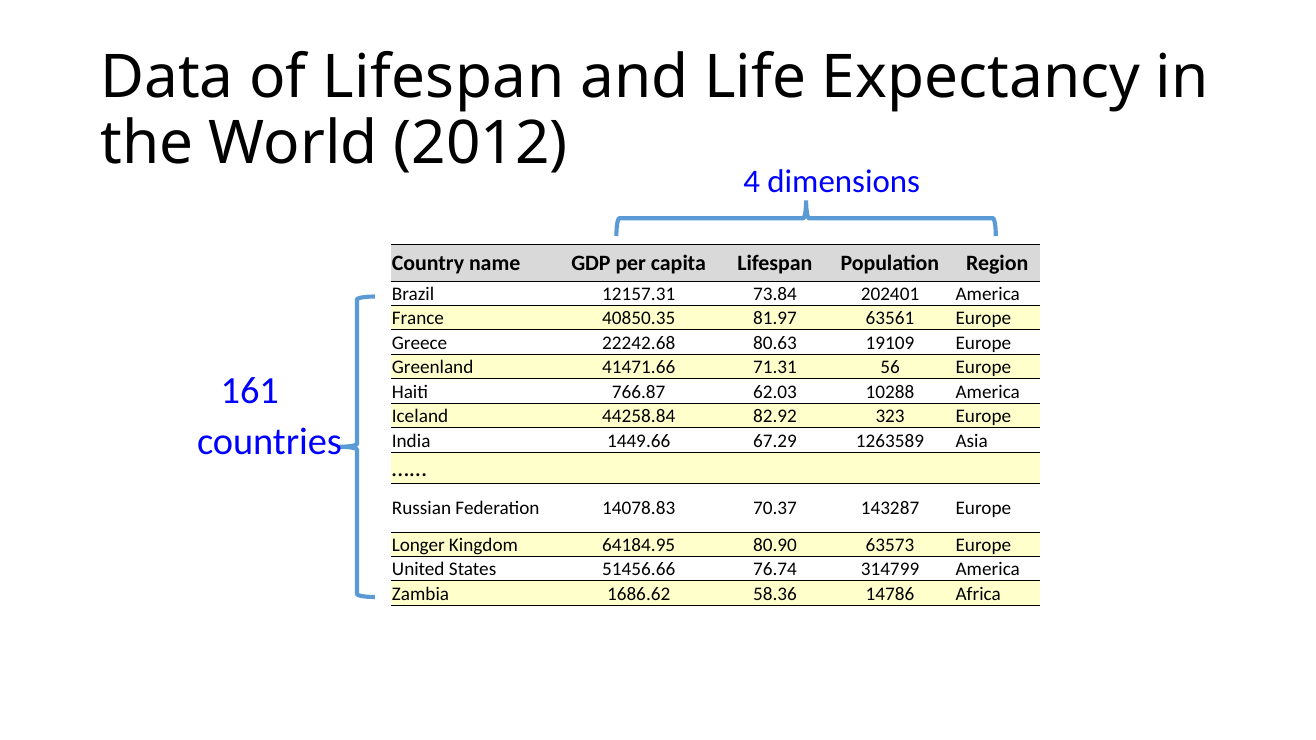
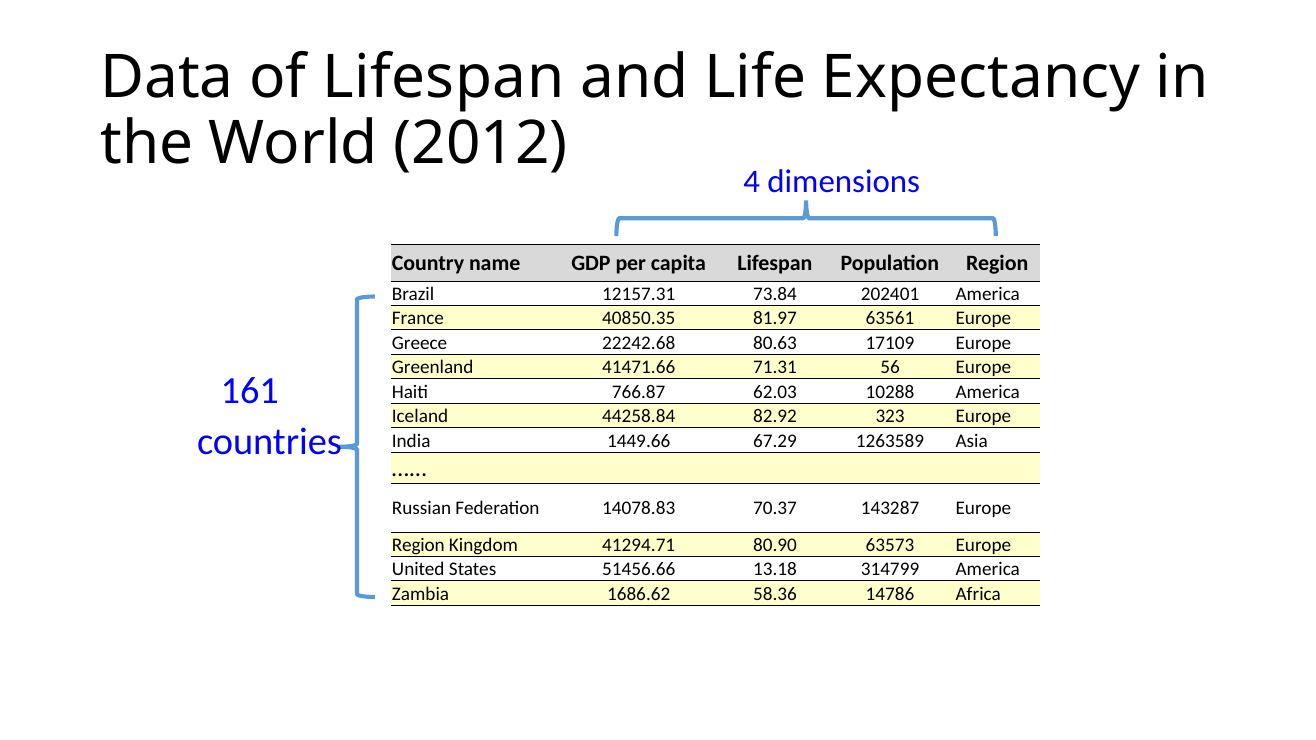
19109: 19109 -> 17109
Longer at (418, 545): Longer -> Region
64184.95: 64184.95 -> 41294.71
76.74: 76.74 -> 13.18
